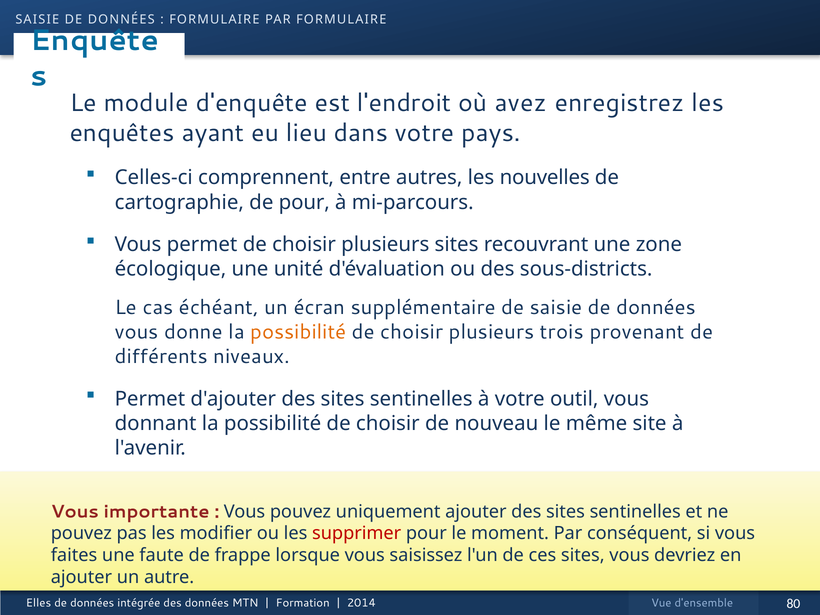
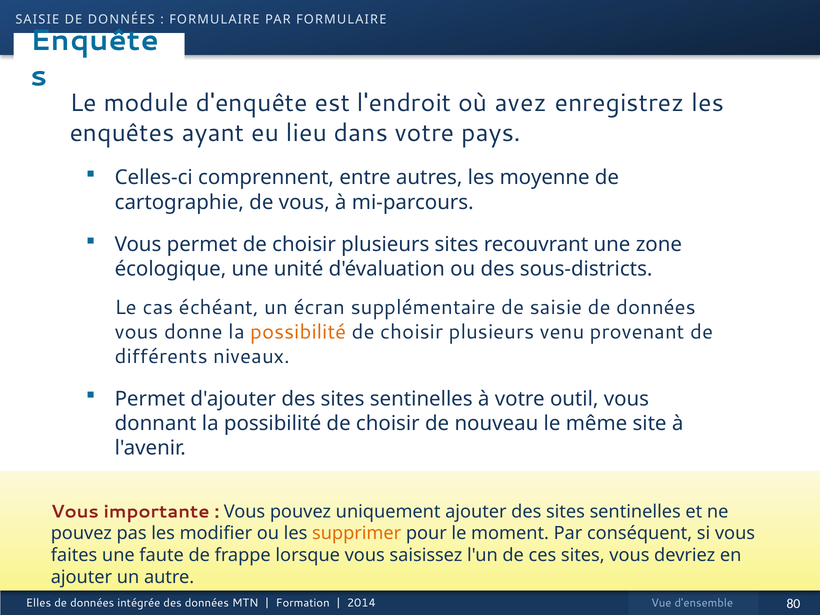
nouvelles: nouvelles -> moyenne
de pour: pour -> vous
trois: trois -> venu
supprimer colour: red -> orange
